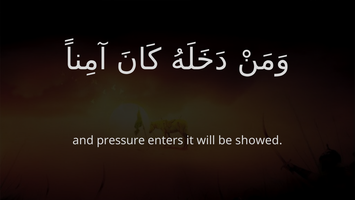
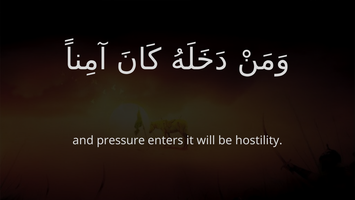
showed: showed -> hostility
